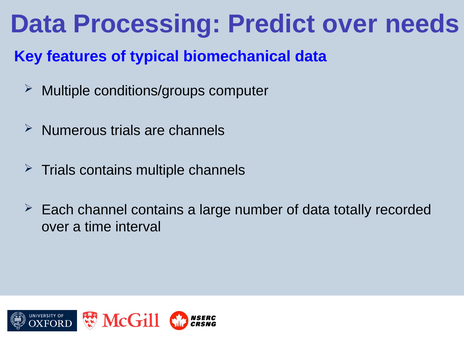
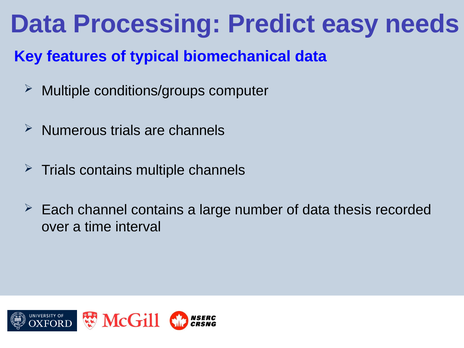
Predict over: over -> easy
totally: totally -> thesis
